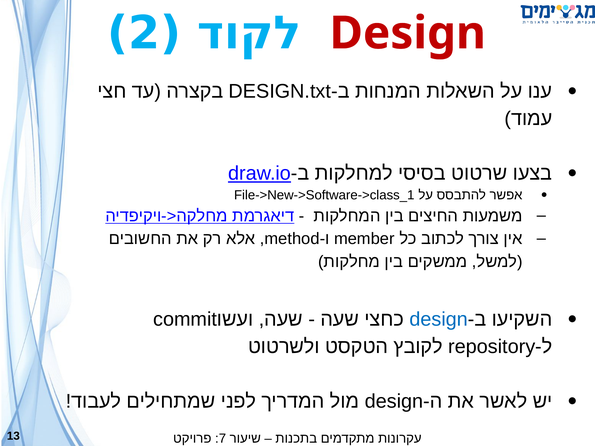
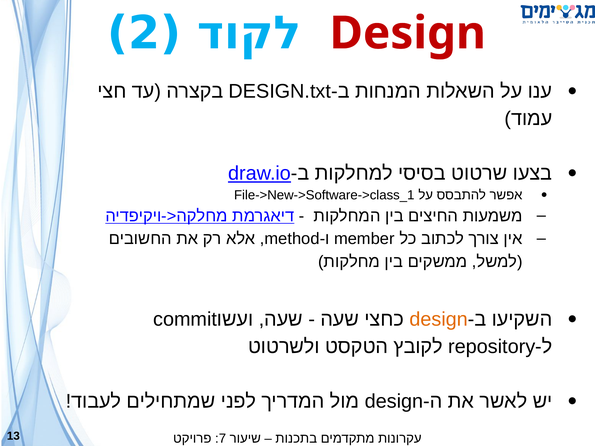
design at (439, 319) colour: blue -> orange
